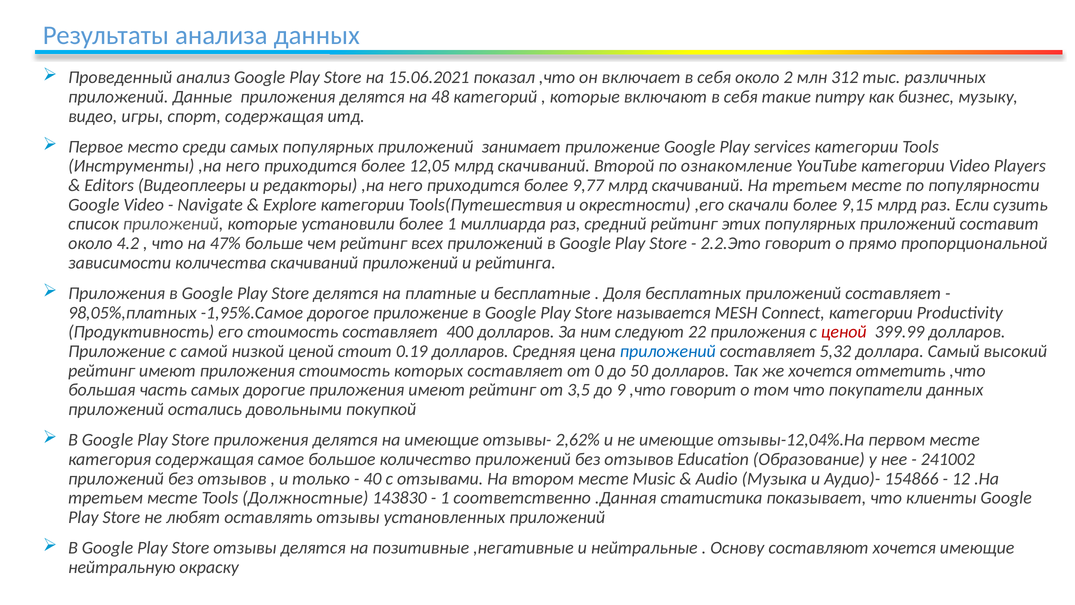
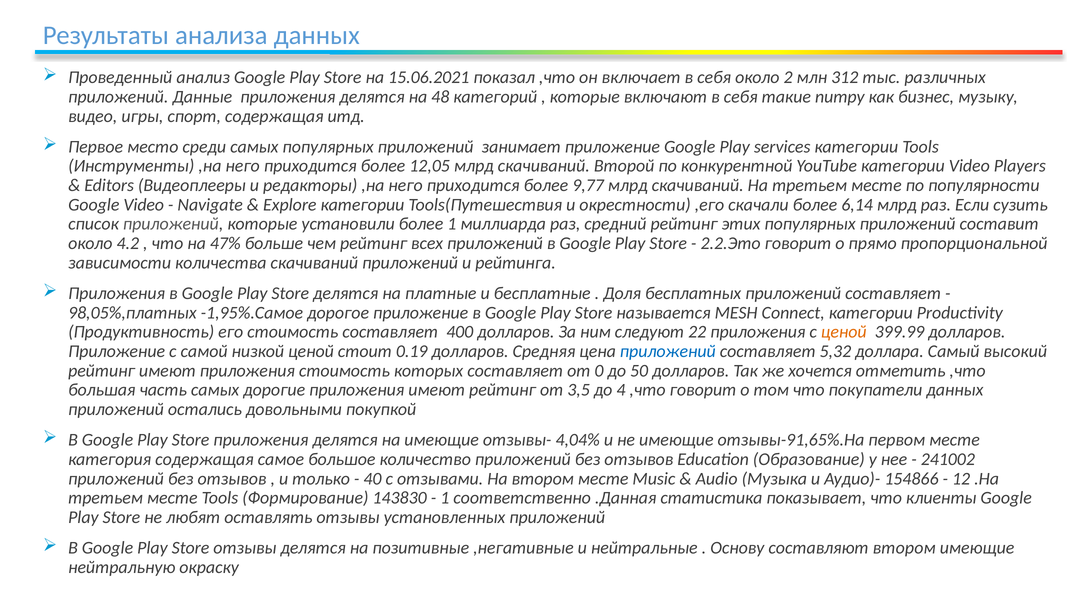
ознакомление: ознакомление -> конкурентной
9,15: 9,15 -> 6,14
ценой at (844, 332) colour: red -> orange
9: 9 -> 4
2,62%: 2,62% -> 4,04%
отзывы-12,04%.На: отзывы-12,04%.На -> отзывы-91,65%.На
Должностные: Должностные -> Формирование
составляют хочется: хочется -> втором
